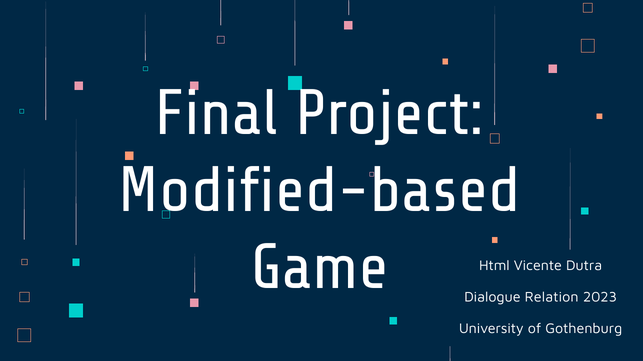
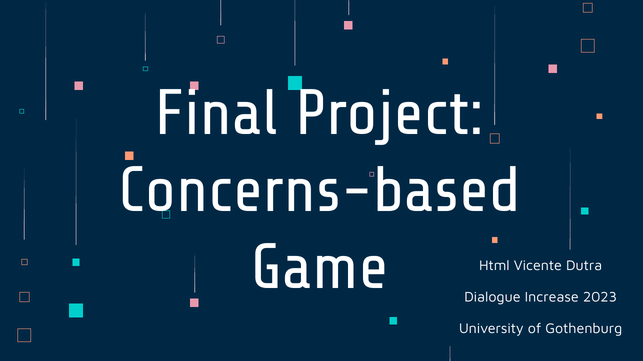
Modified-based: Modified-based -> Concerns-based
Relation: Relation -> Increase
